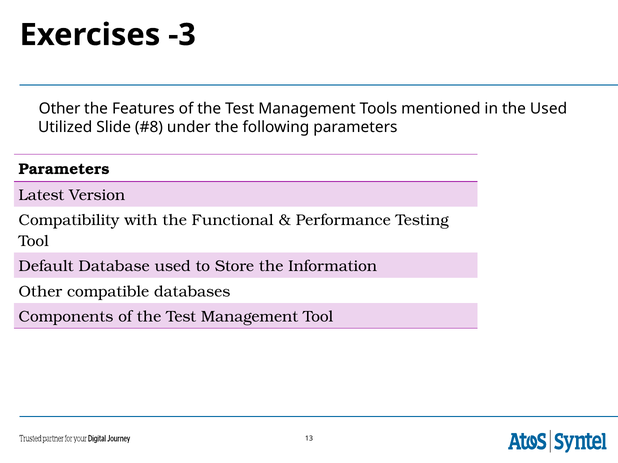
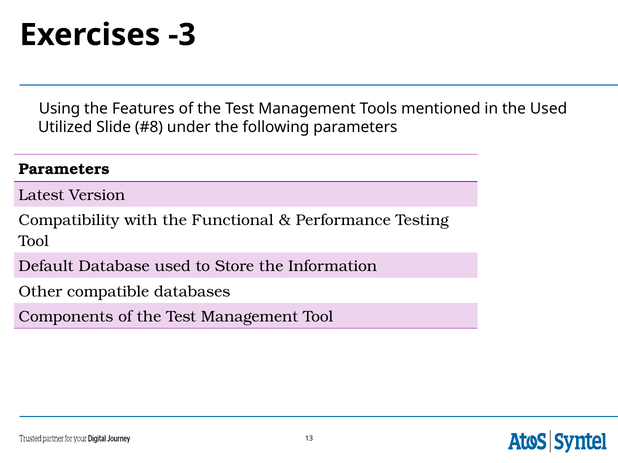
Other at (60, 109): Other -> Using
